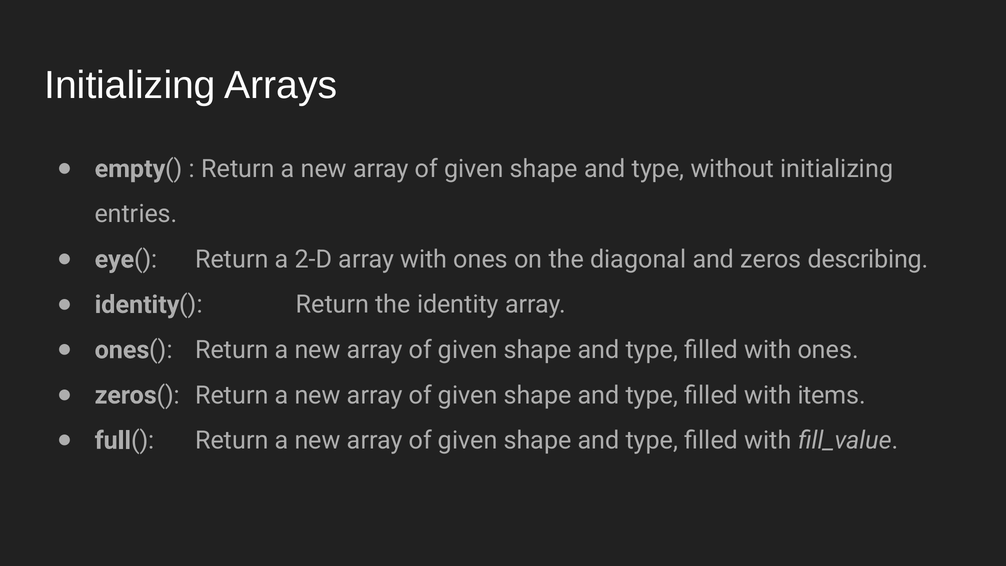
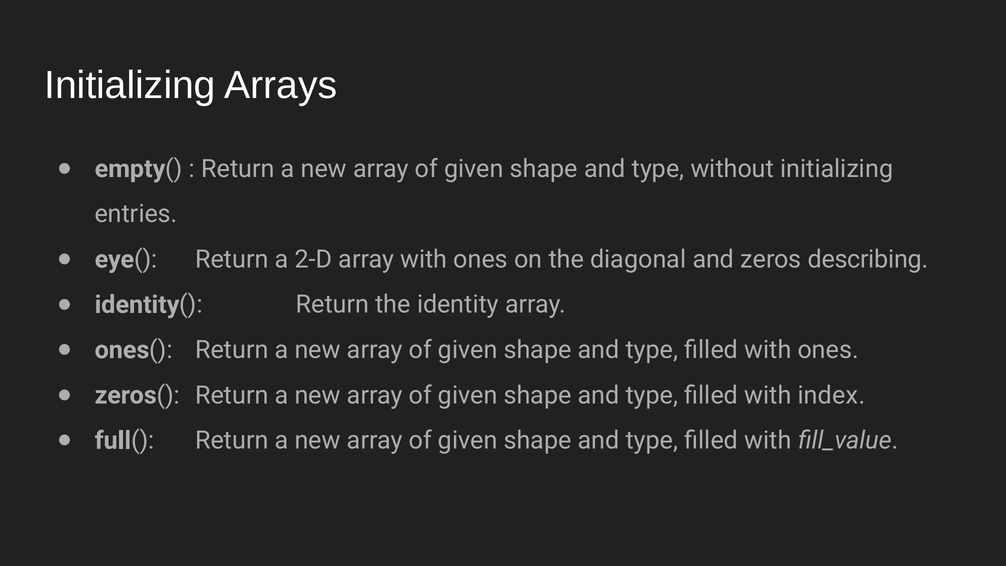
items: items -> index
